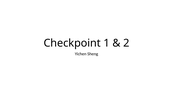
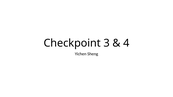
1: 1 -> 3
2: 2 -> 4
